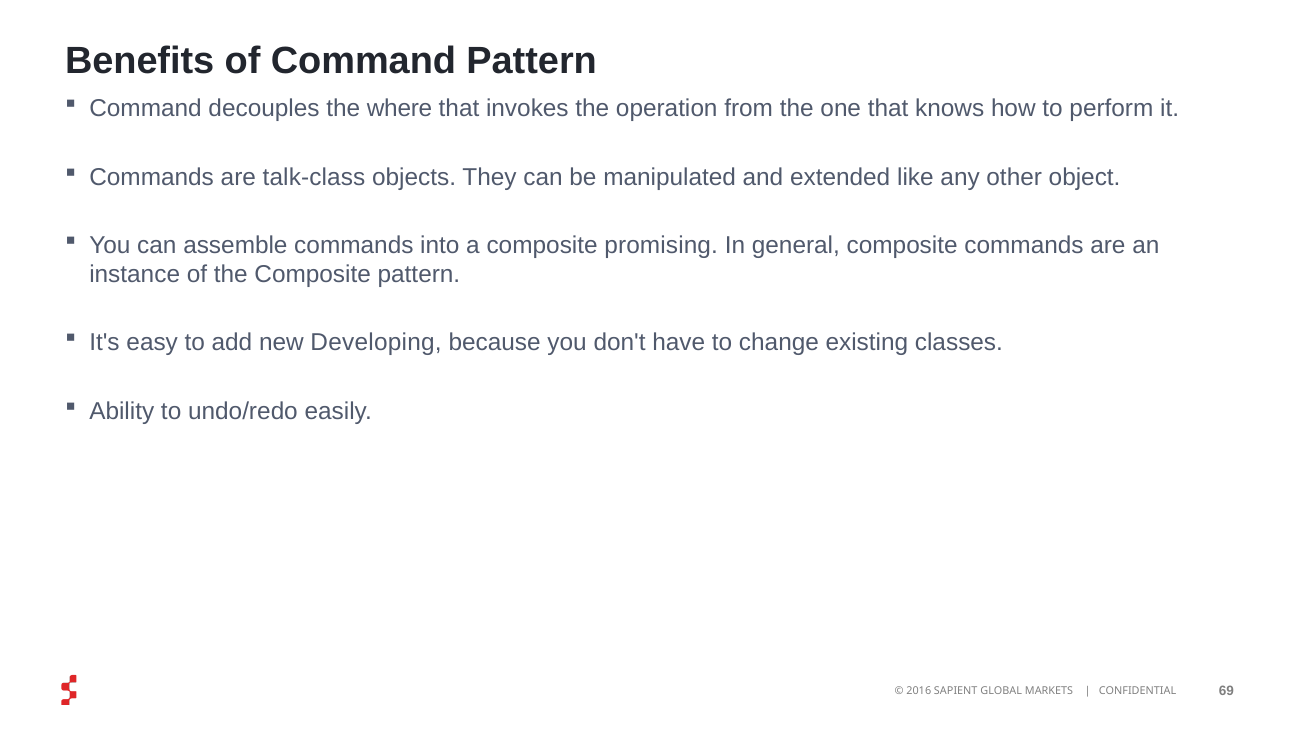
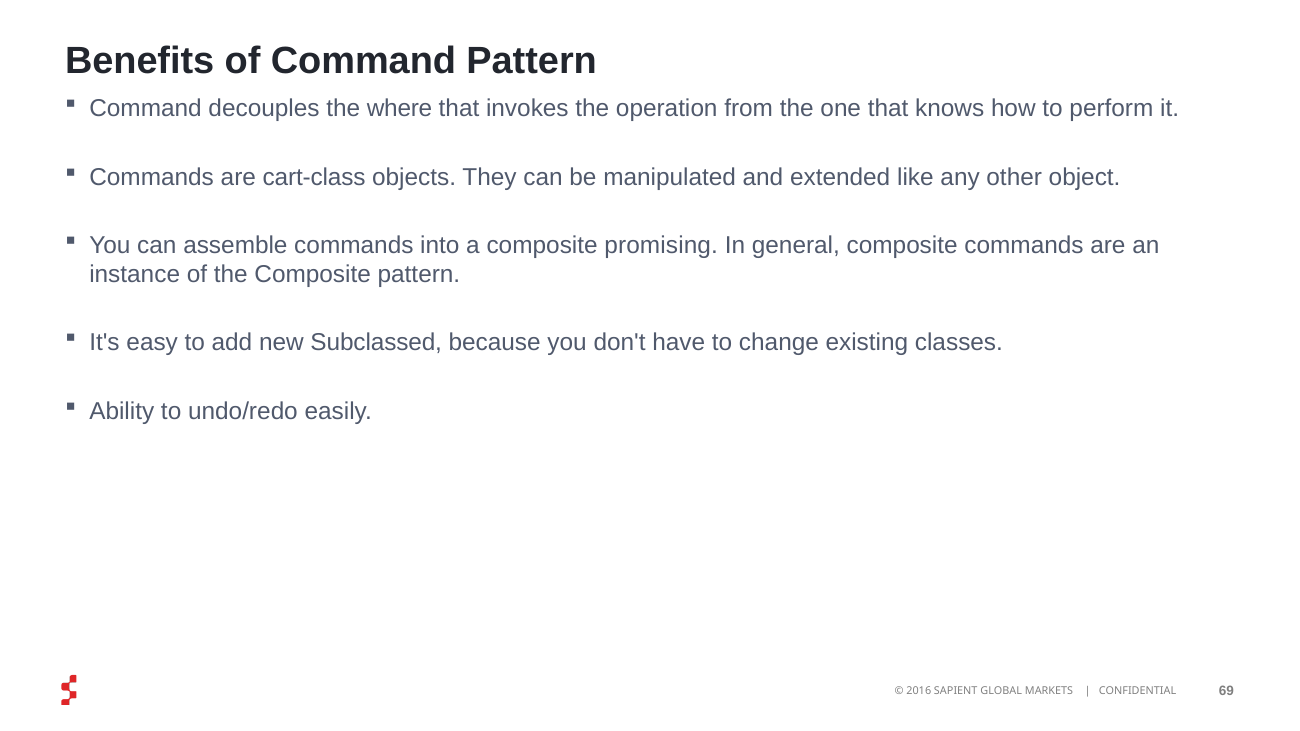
talk-class: talk-class -> cart-class
Developing: Developing -> Subclassed
